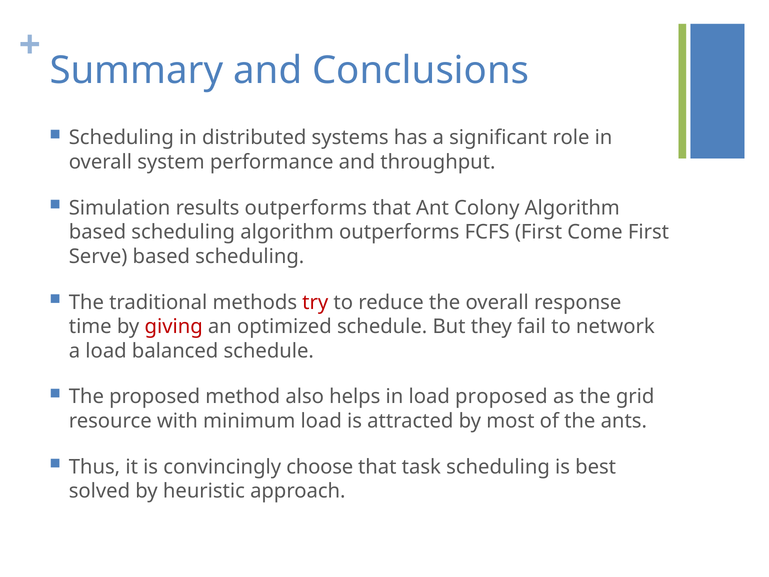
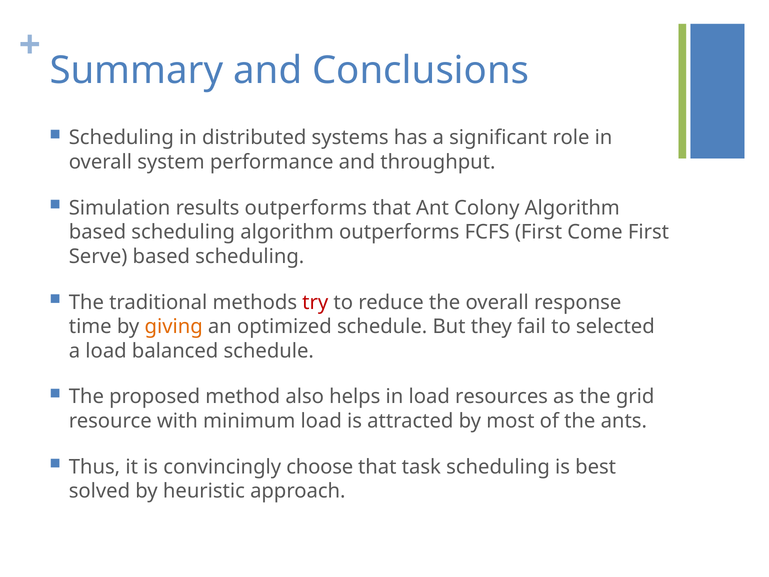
giving colour: red -> orange
network: network -> selected
load proposed: proposed -> resources
